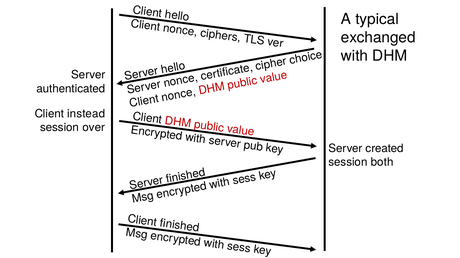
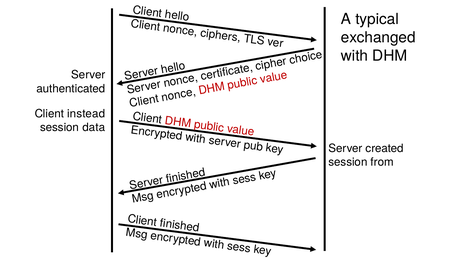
over: over -> data
both: both -> from
